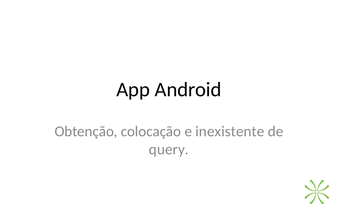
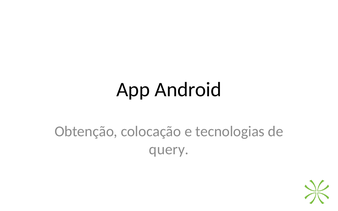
inexistente: inexistente -> tecnologias
